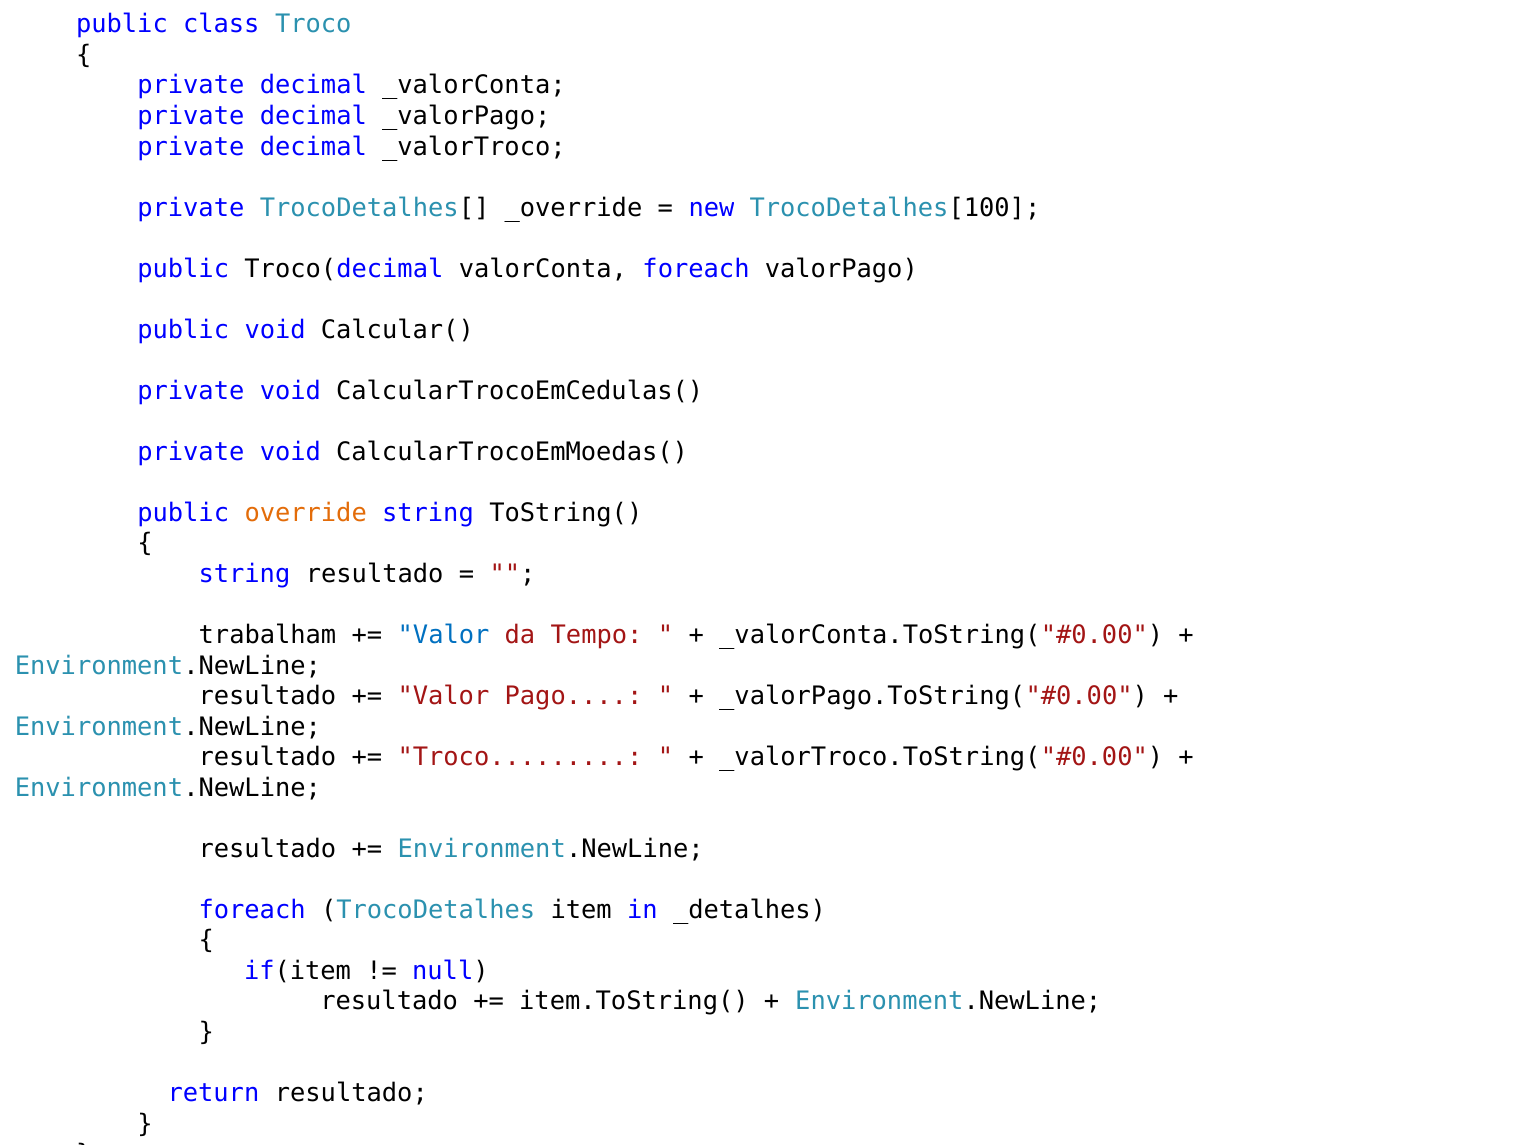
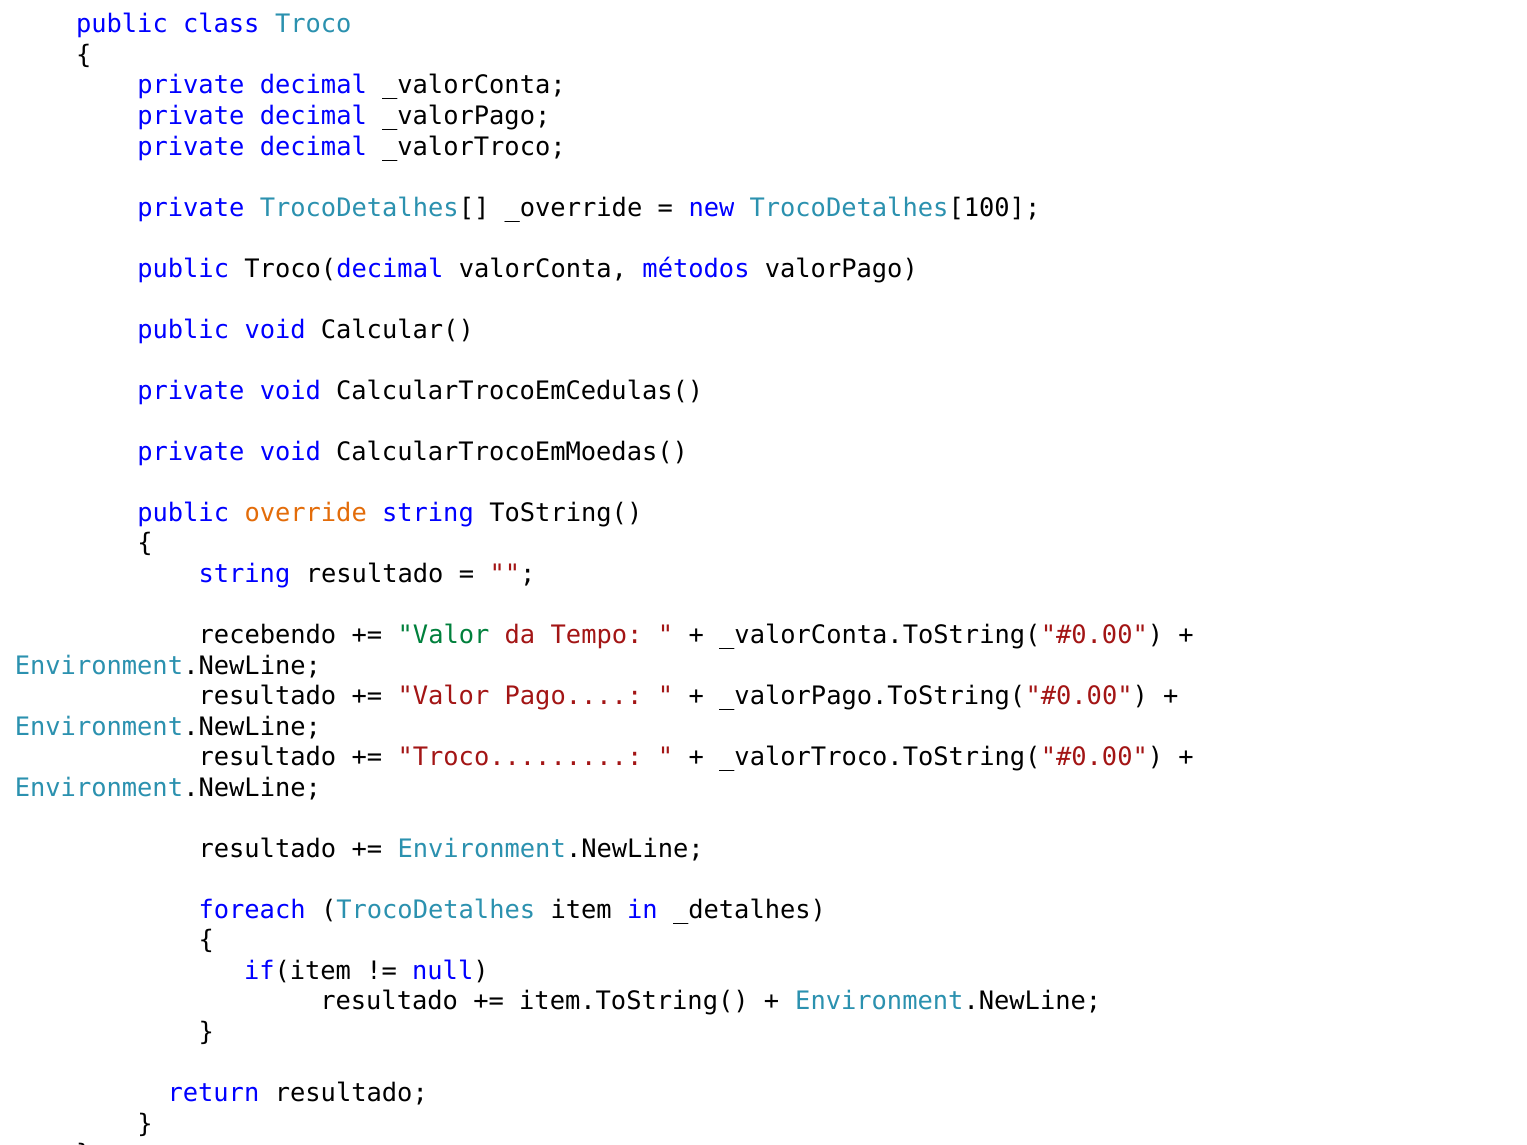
valorConta foreach: foreach -> métodos
trabalham: trabalham -> recebendo
Valor at (444, 635) colour: blue -> green
